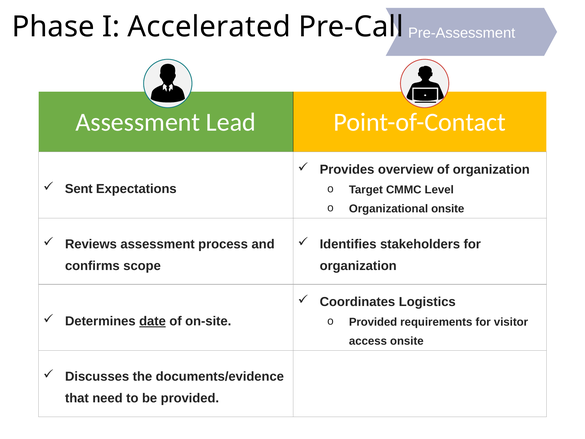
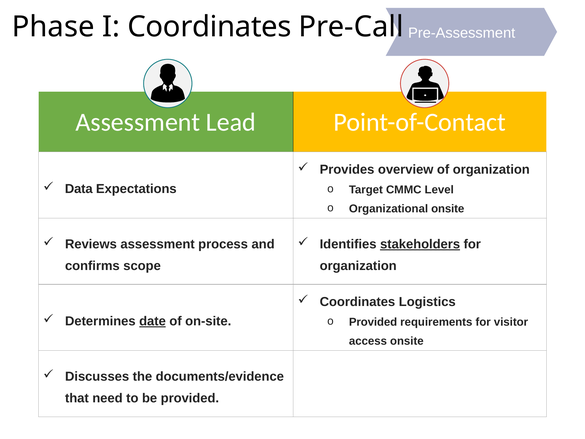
I Accelerated: Accelerated -> Coordinates
Sent: Sent -> Data
stakeholders underline: none -> present
